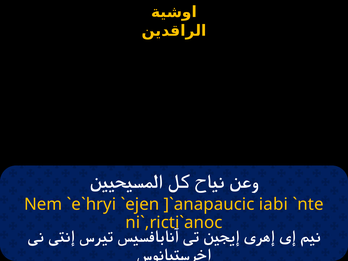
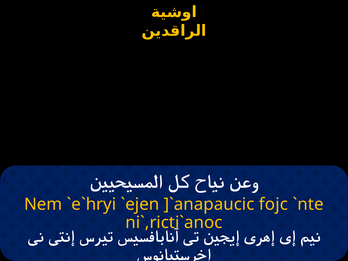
iabi: iabi -> fojc
